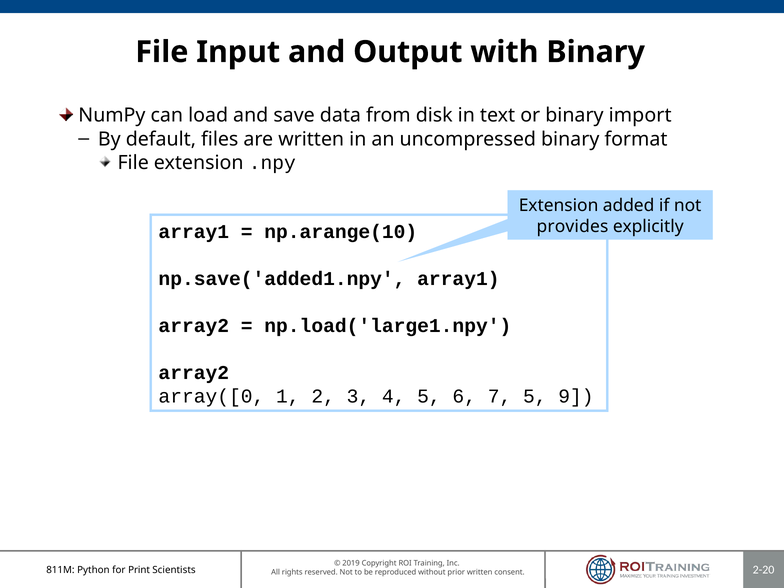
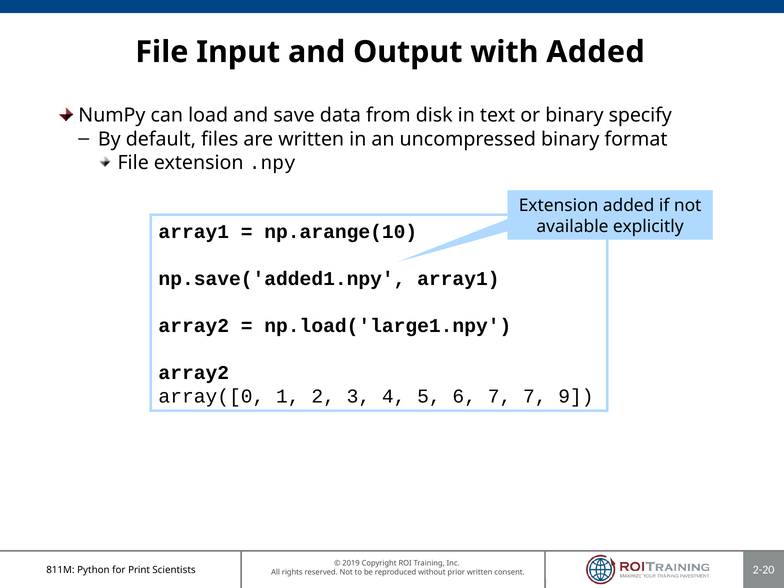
with Binary: Binary -> Added
import: import -> specify
provides: provides -> available
7 5: 5 -> 7
